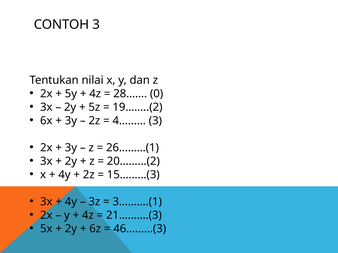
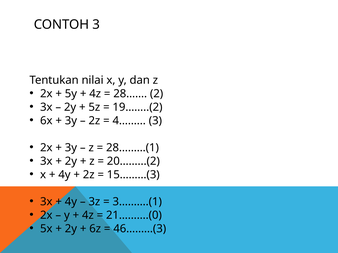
0: 0 -> 2
26………(1: 26………(1 -> 28………(1
21……….(3: 21……….(3 -> 21……….(0
